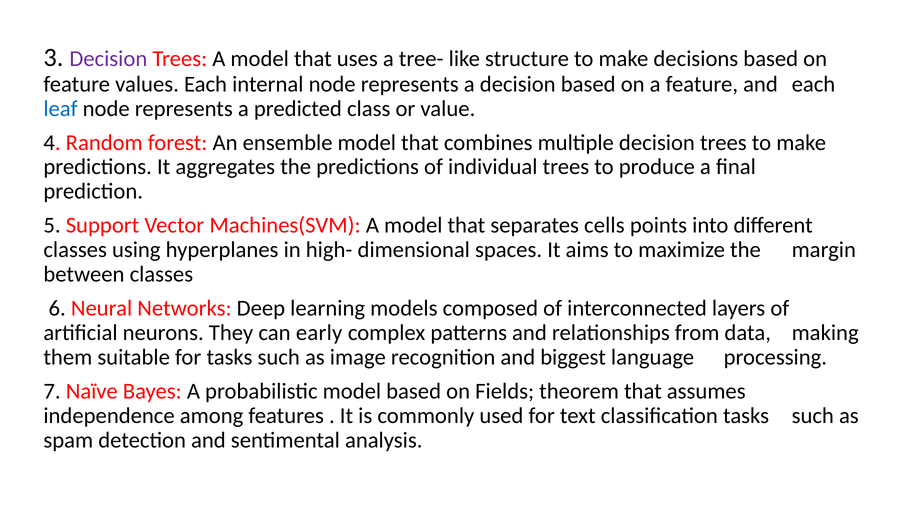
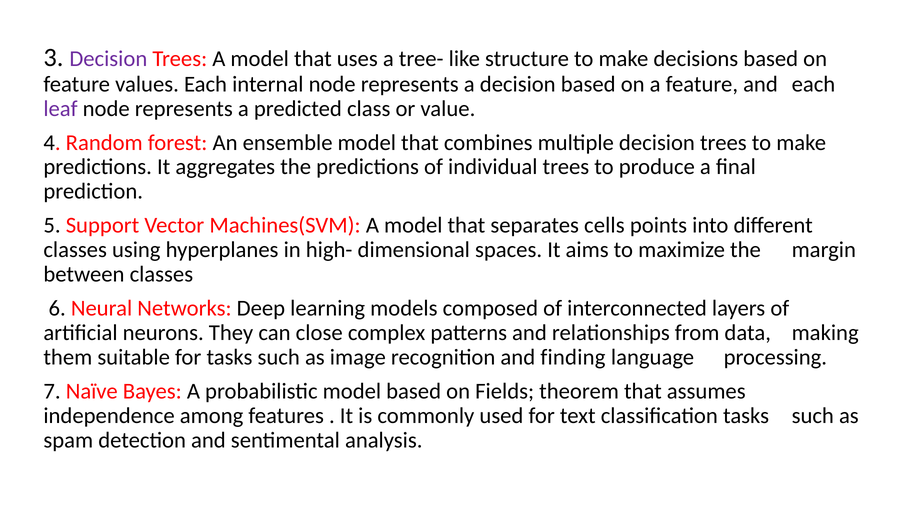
leaf colour: blue -> purple
early: early -> close
biggest: biggest -> finding
